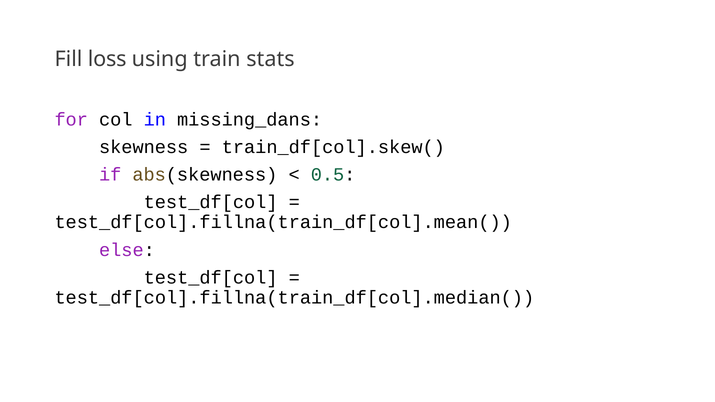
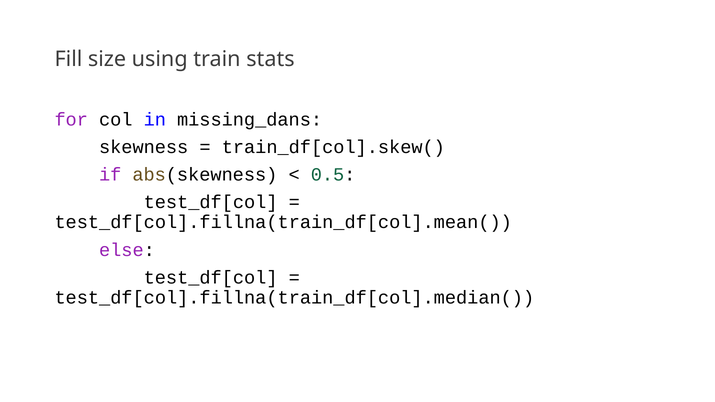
loss: loss -> size
